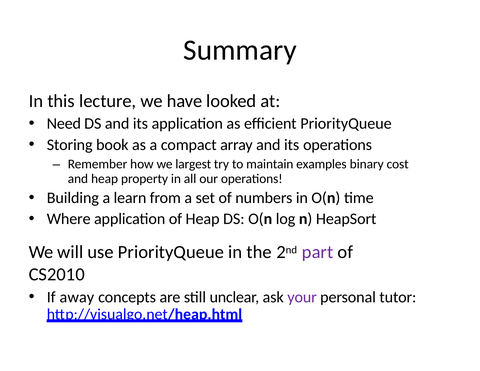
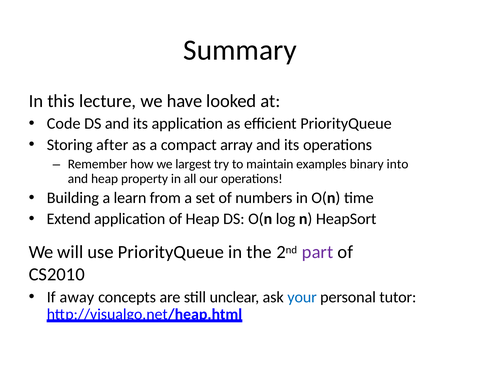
Need: Need -> Code
book: book -> after
cost: cost -> into
Where: Where -> Extend
your colour: purple -> blue
